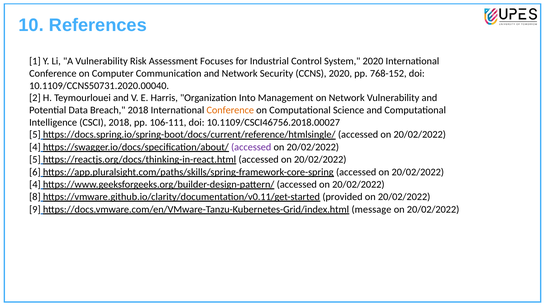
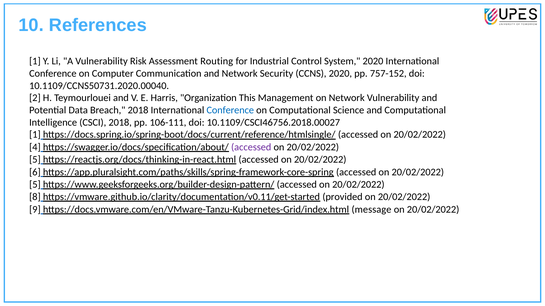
Focuses: Focuses -> Routing
768-152: 768-152 -> 757-152
Into: Into -> This
Conference at (230, 110) colour: orange -> blue
5 at (35, 135): 5 -> 1
4 at (35, 185): 4 -> 5
